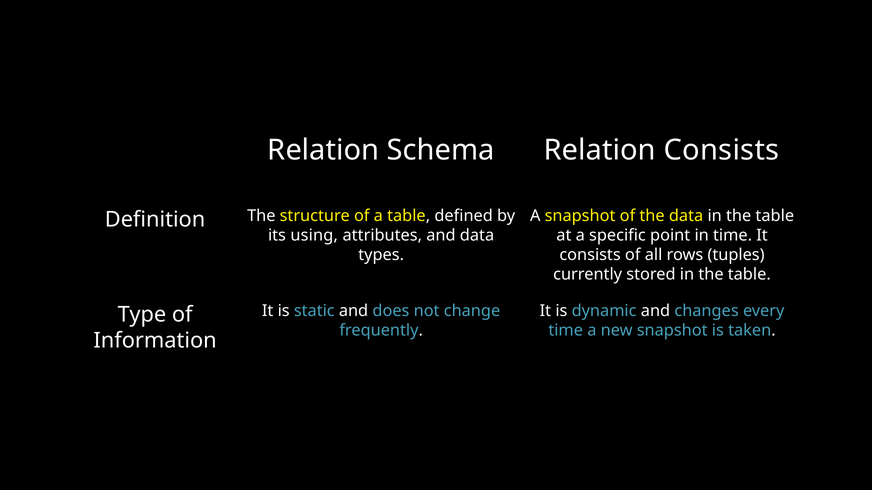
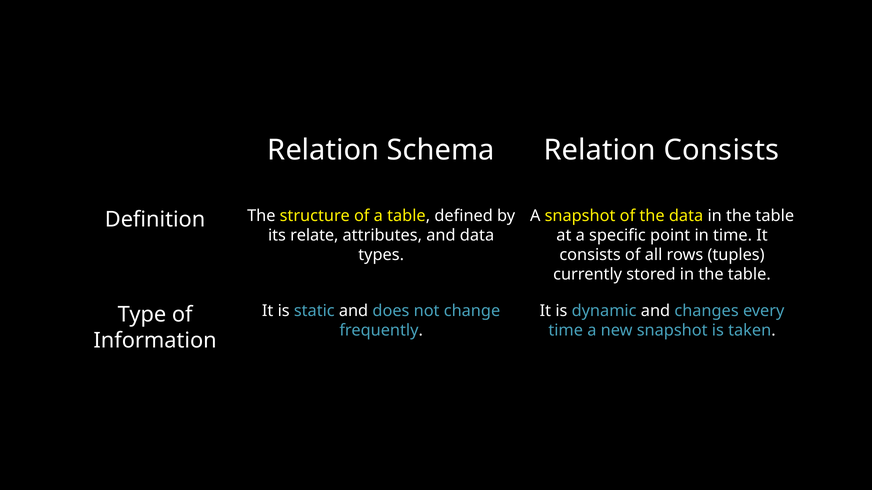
using: using -> relate
